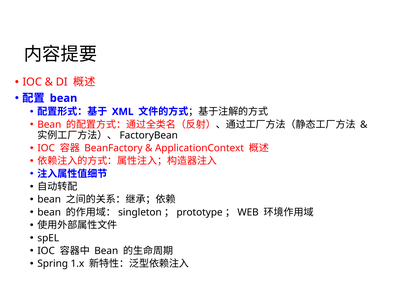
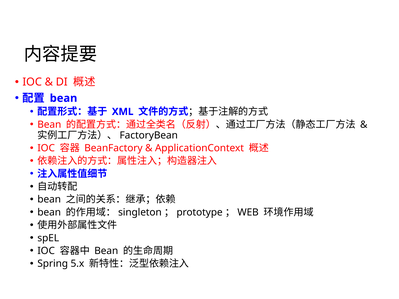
1.x: 1.x -> 5.x
